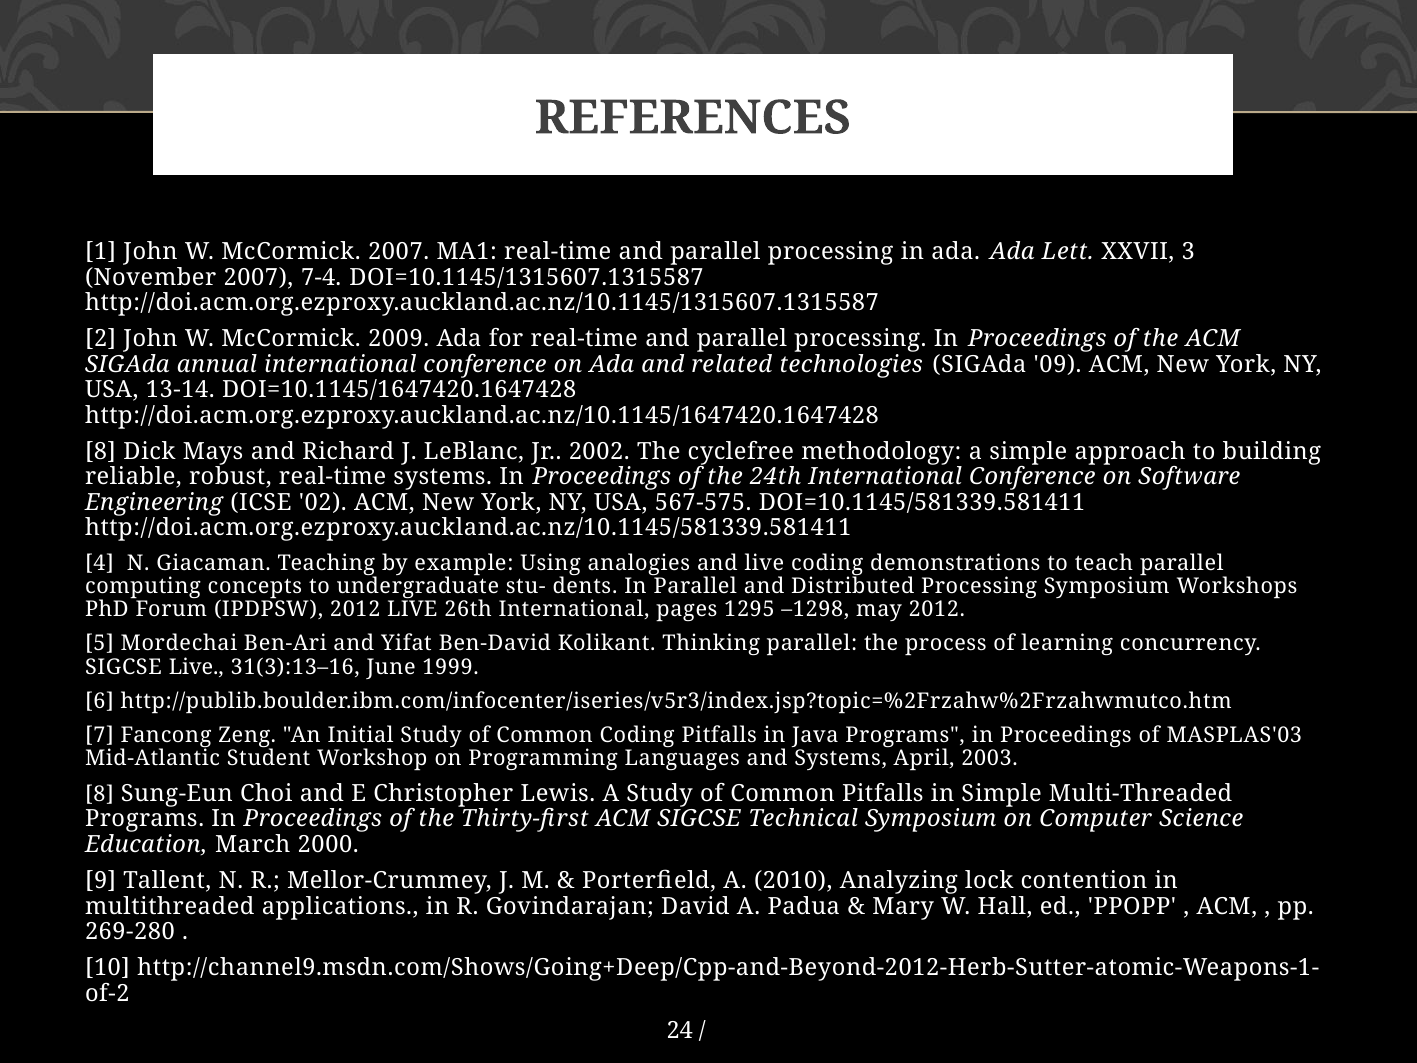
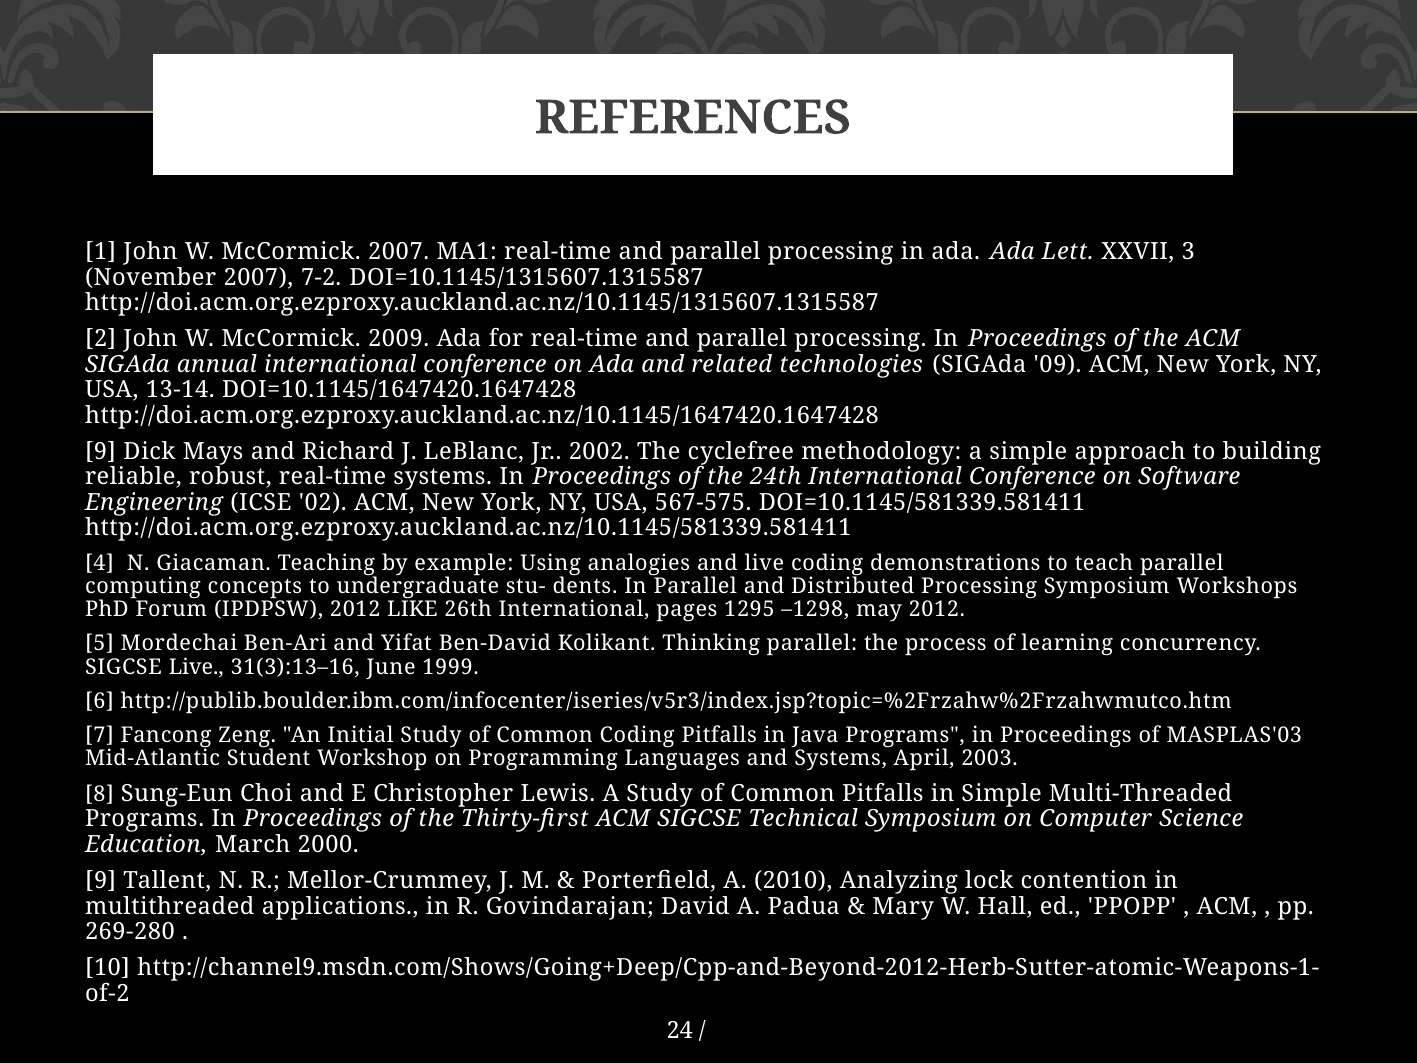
7-4: 7-4 -> 7-2
8 at (100, 451): 8 -> 9
2012 LIVE: LIVE -> LIKE
